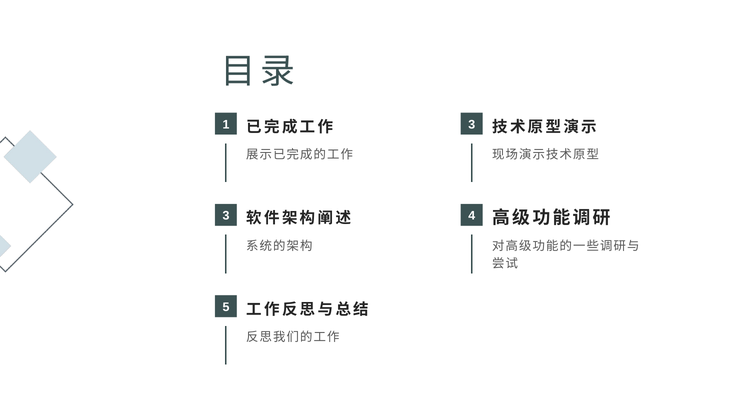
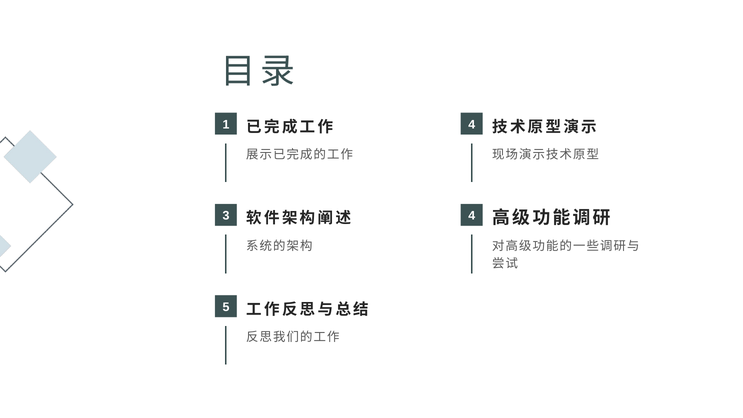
3 at (472, 124): 3 -> 4
